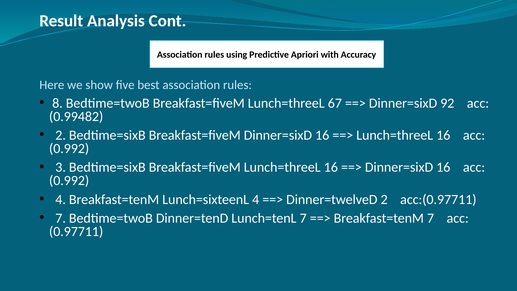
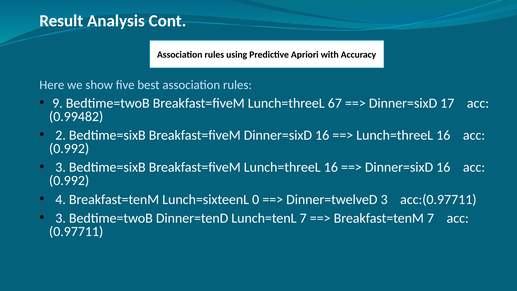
8: 8 -> 9
92: 92 -> 17
Lunch=sixteenL 4: 4 -> 0
Dinner=twelveD 2: 2 -> 3
7 at (61, 218): 7 -> 3
